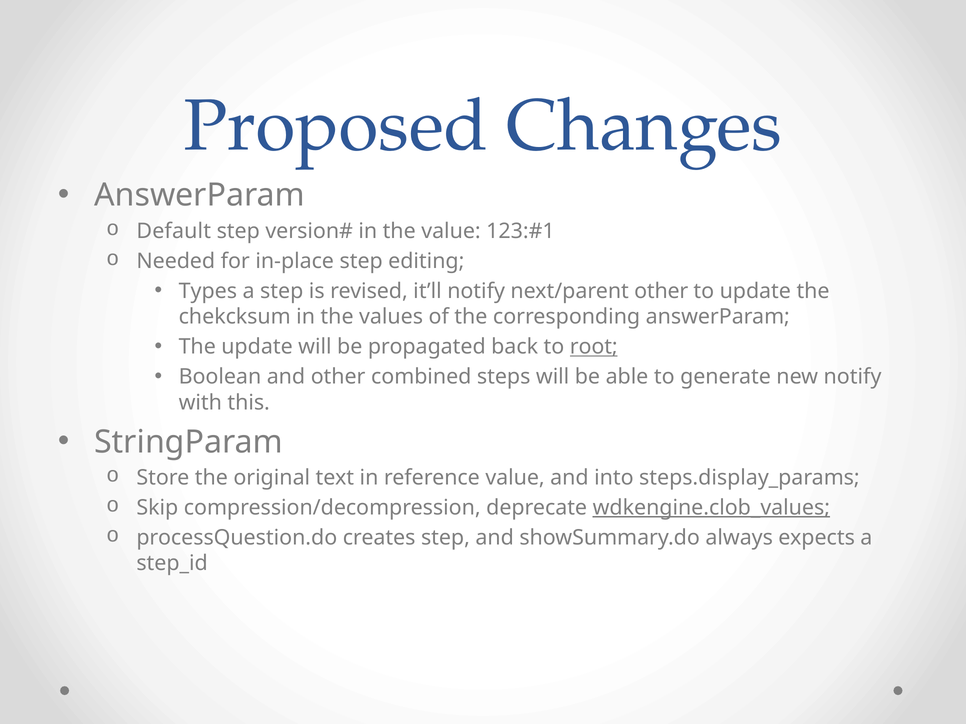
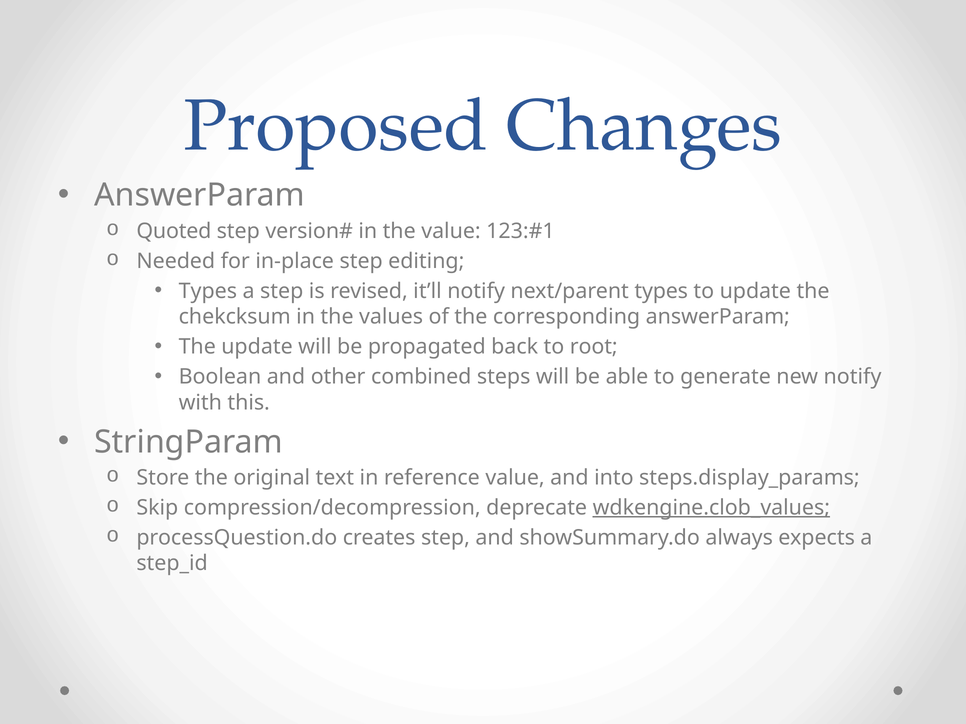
Default: Default -> Quoted
next/parent other: other -> types
root underline: present -> none
